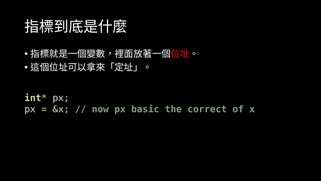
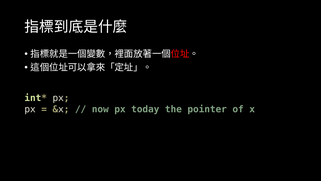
basic: basic -> today
correct: correct -> pointer
